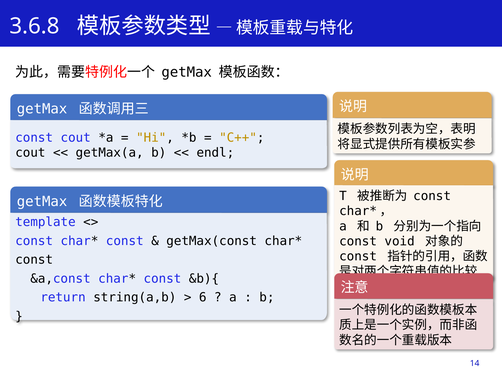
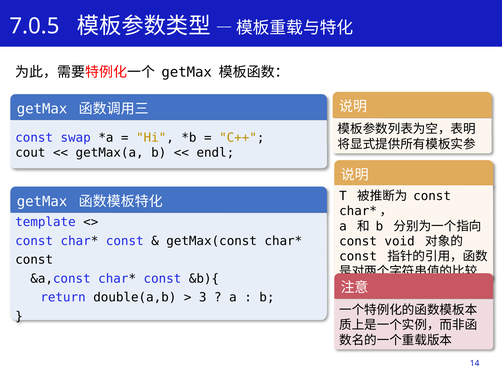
3.6.8: 3.6.8 -> 7.0.5
const cout: cout -> swap
string(a,b: string(a,b -> double(a,b
6: 6 -> 3
